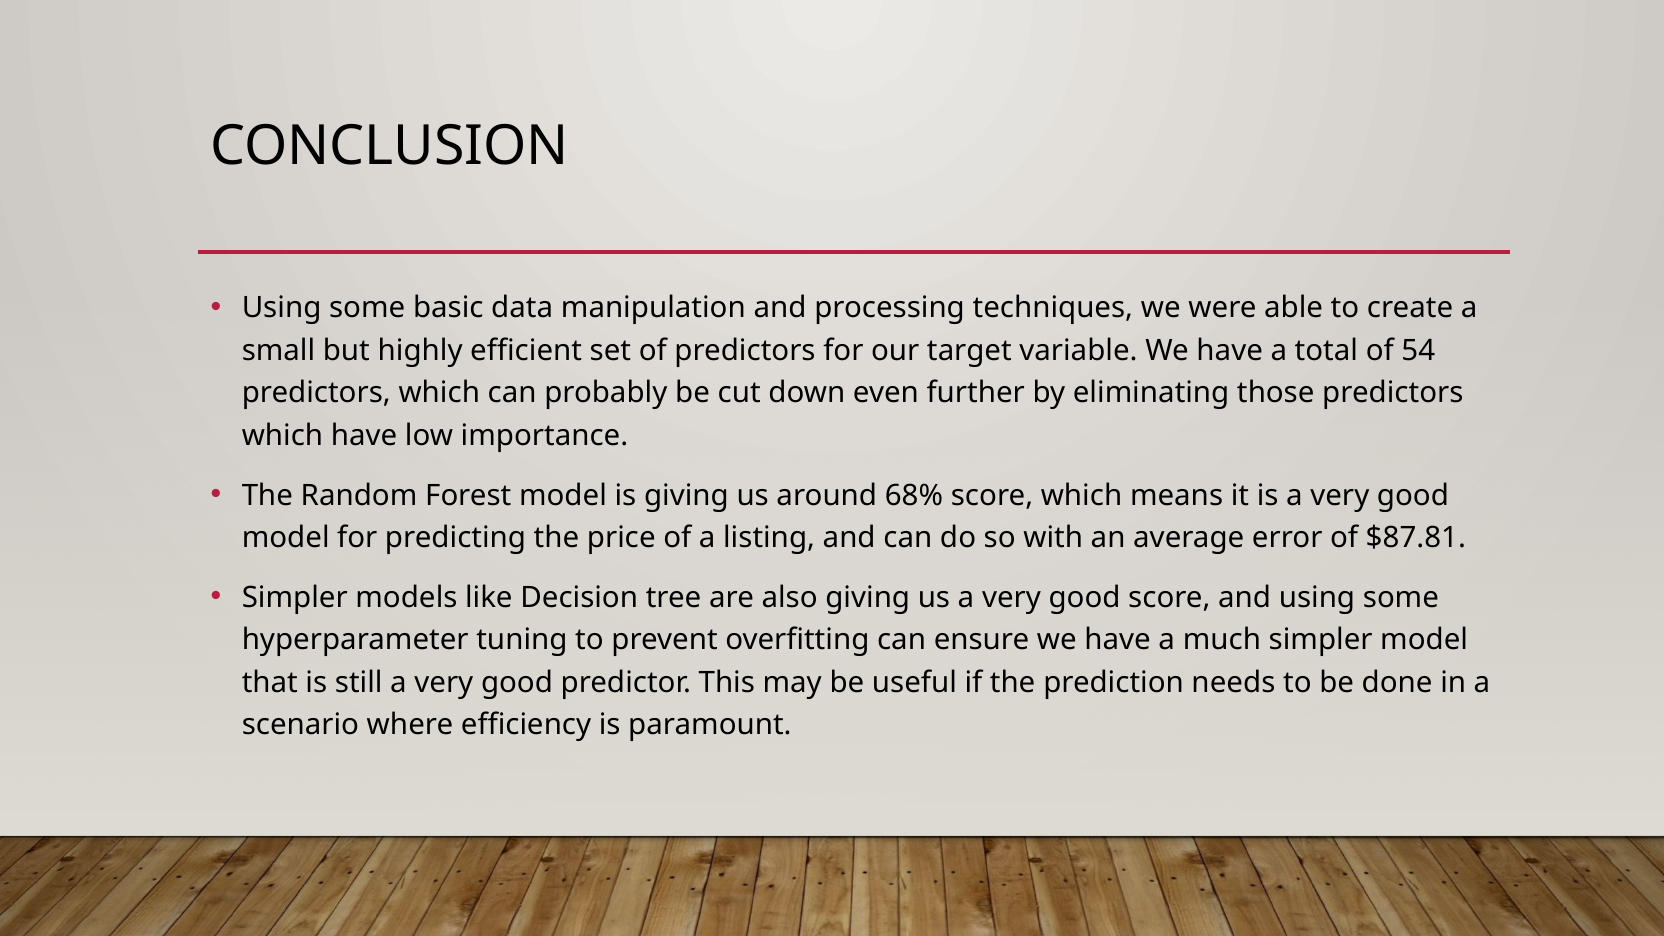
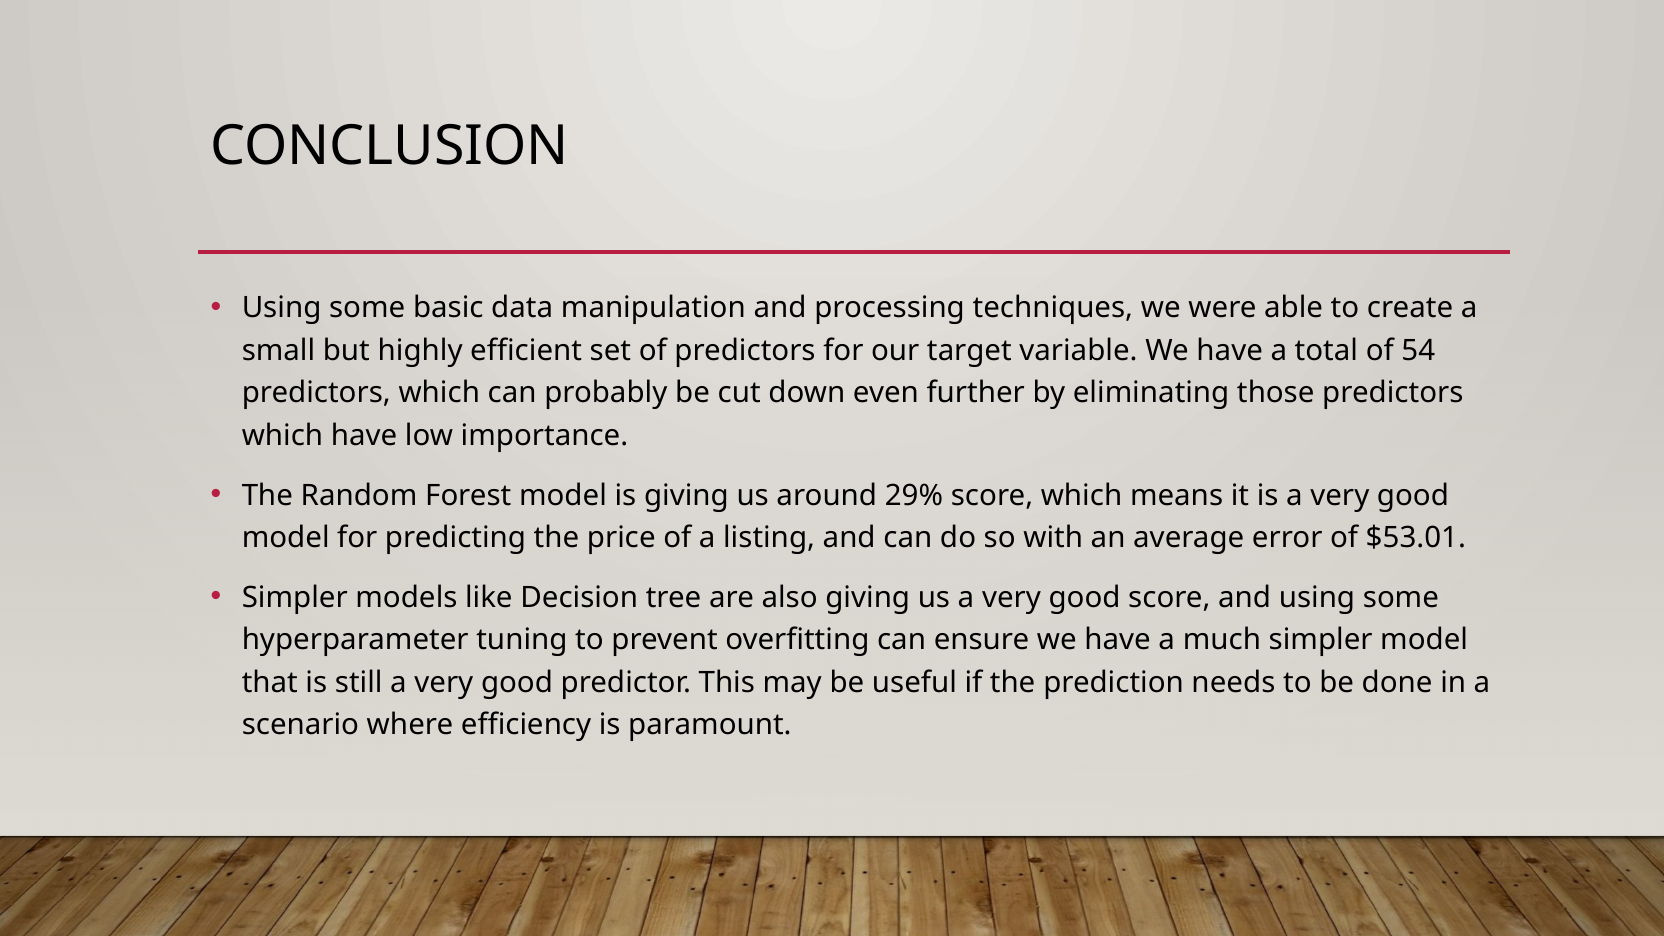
68%: 68% -> 29%
$87.81: $87.81 -> $53.01
